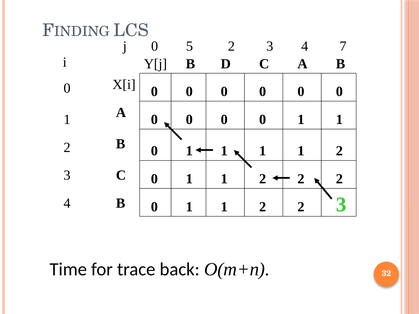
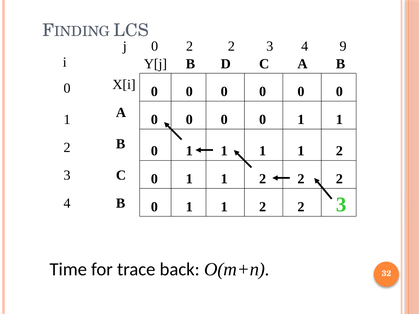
0 5: 5 -> 2
7: 7 -> 9
